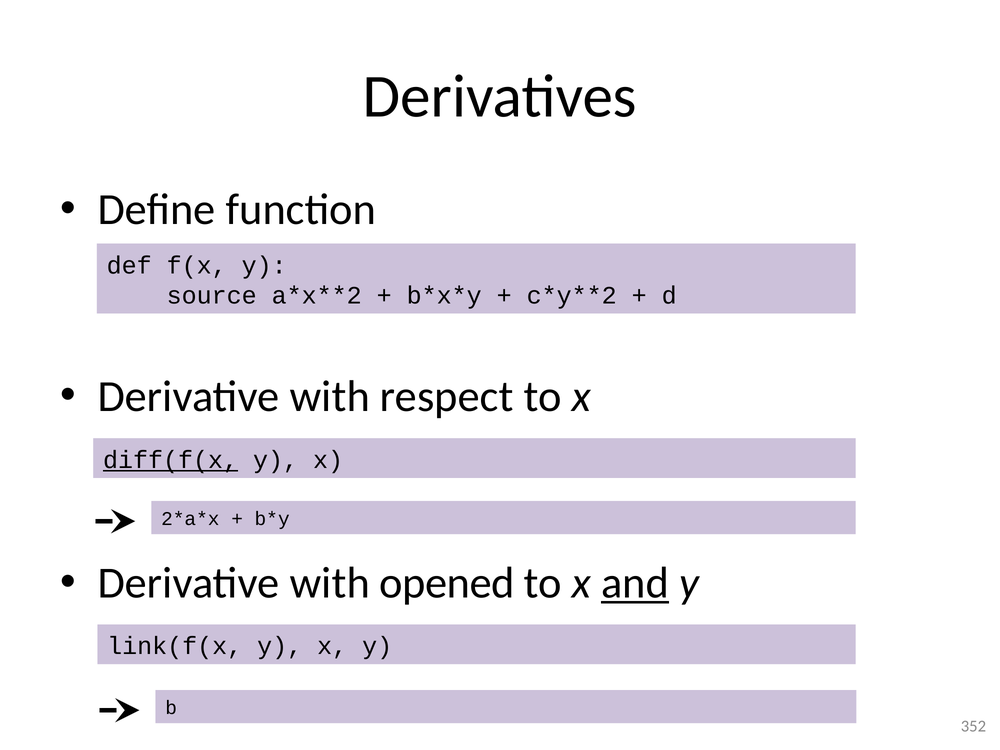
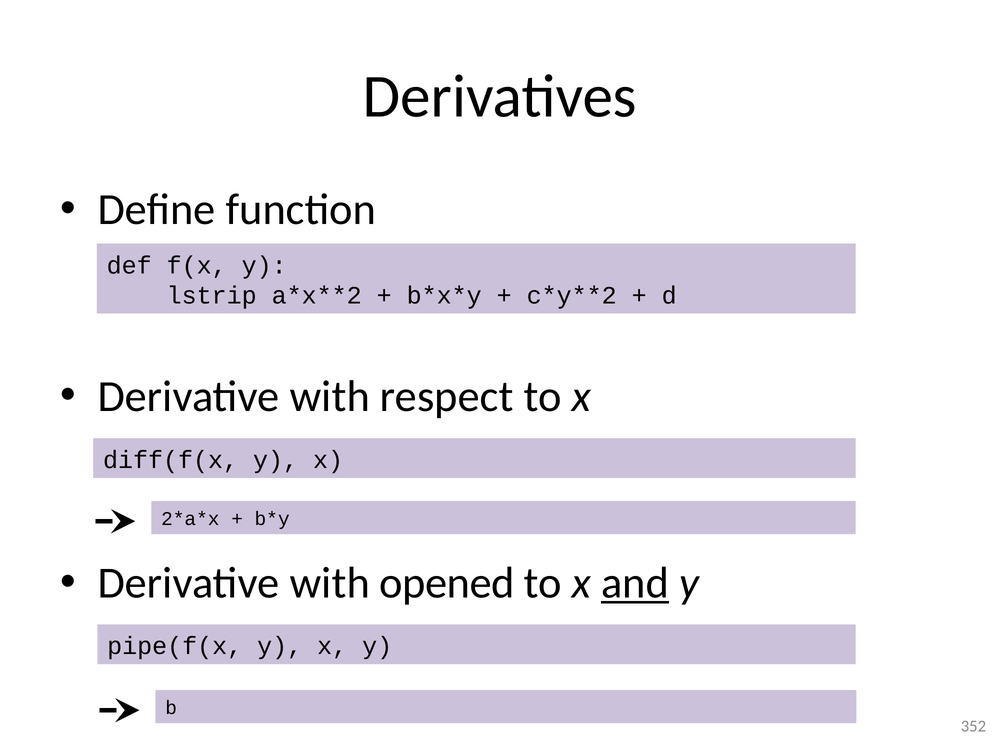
source: source -> lstrip
diff(f(x underline: present -> none
link(f(x: link(f(x -> pipe(f(x
